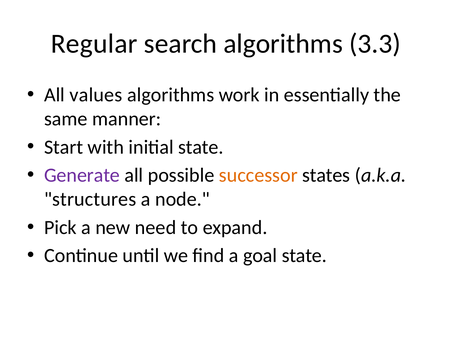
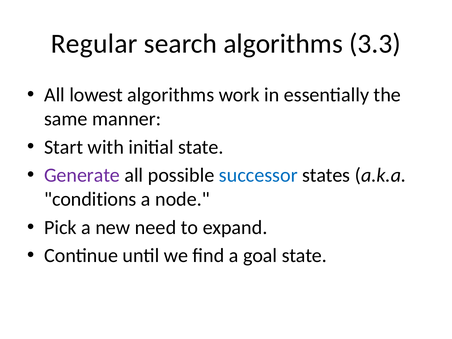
values: values -> lowest
successor colour: orange -> blue
structures: structures -> conditions
